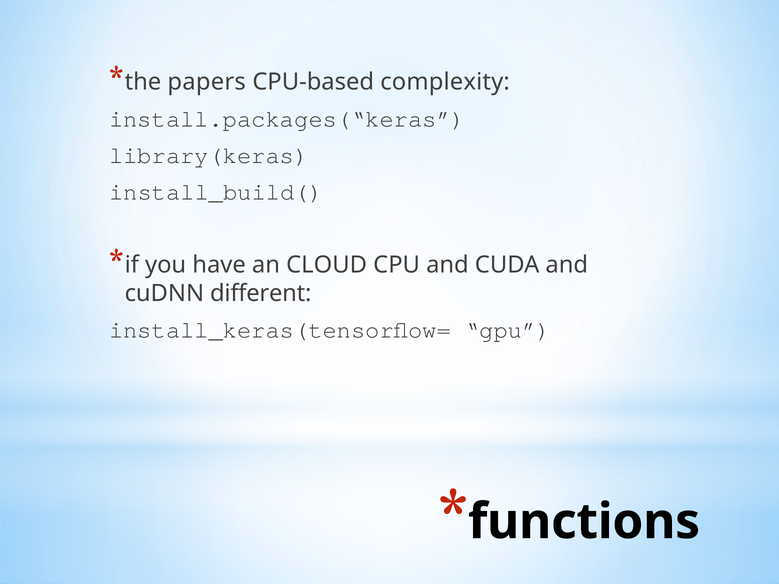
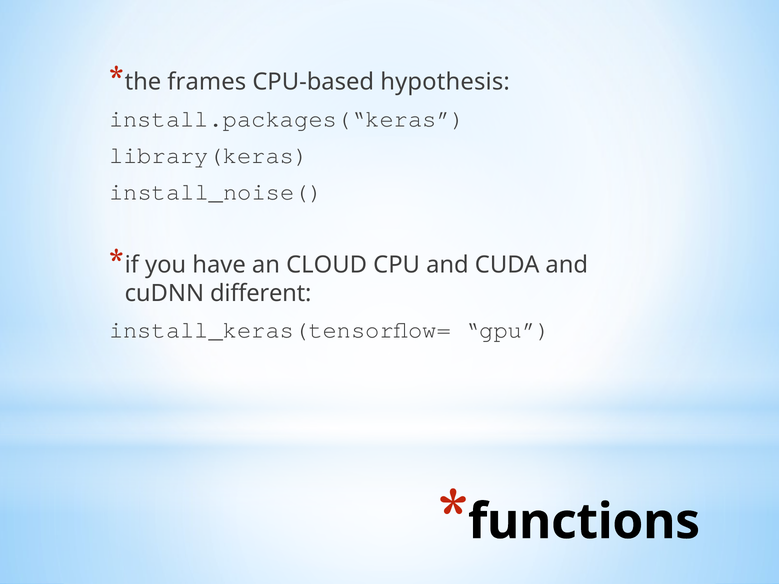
papers: papers -> frames
complexity: complexity -> hypothesis
install_build(: install_build( -> install_noise(
